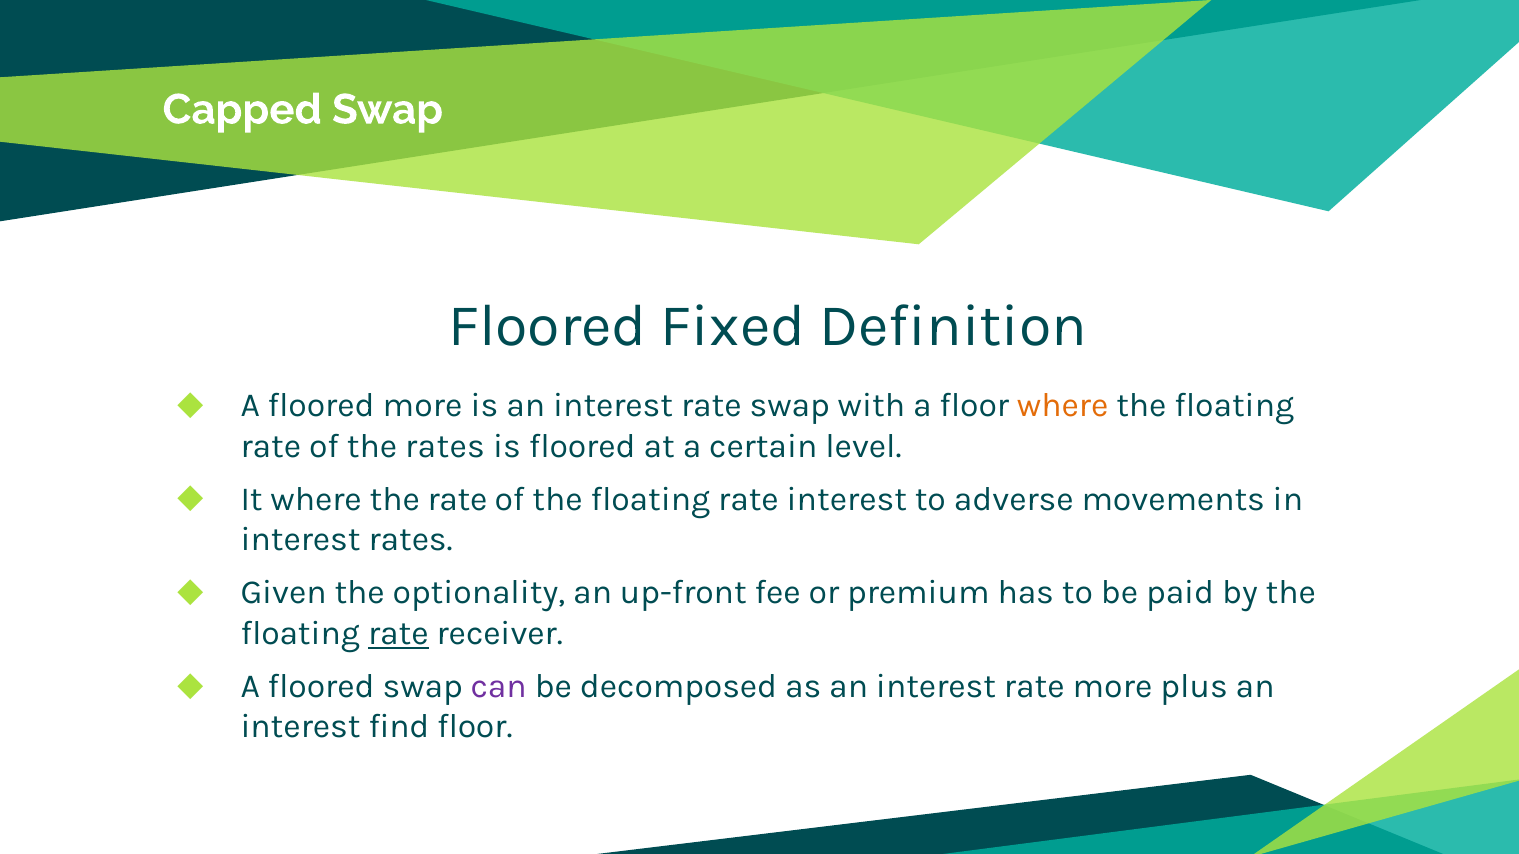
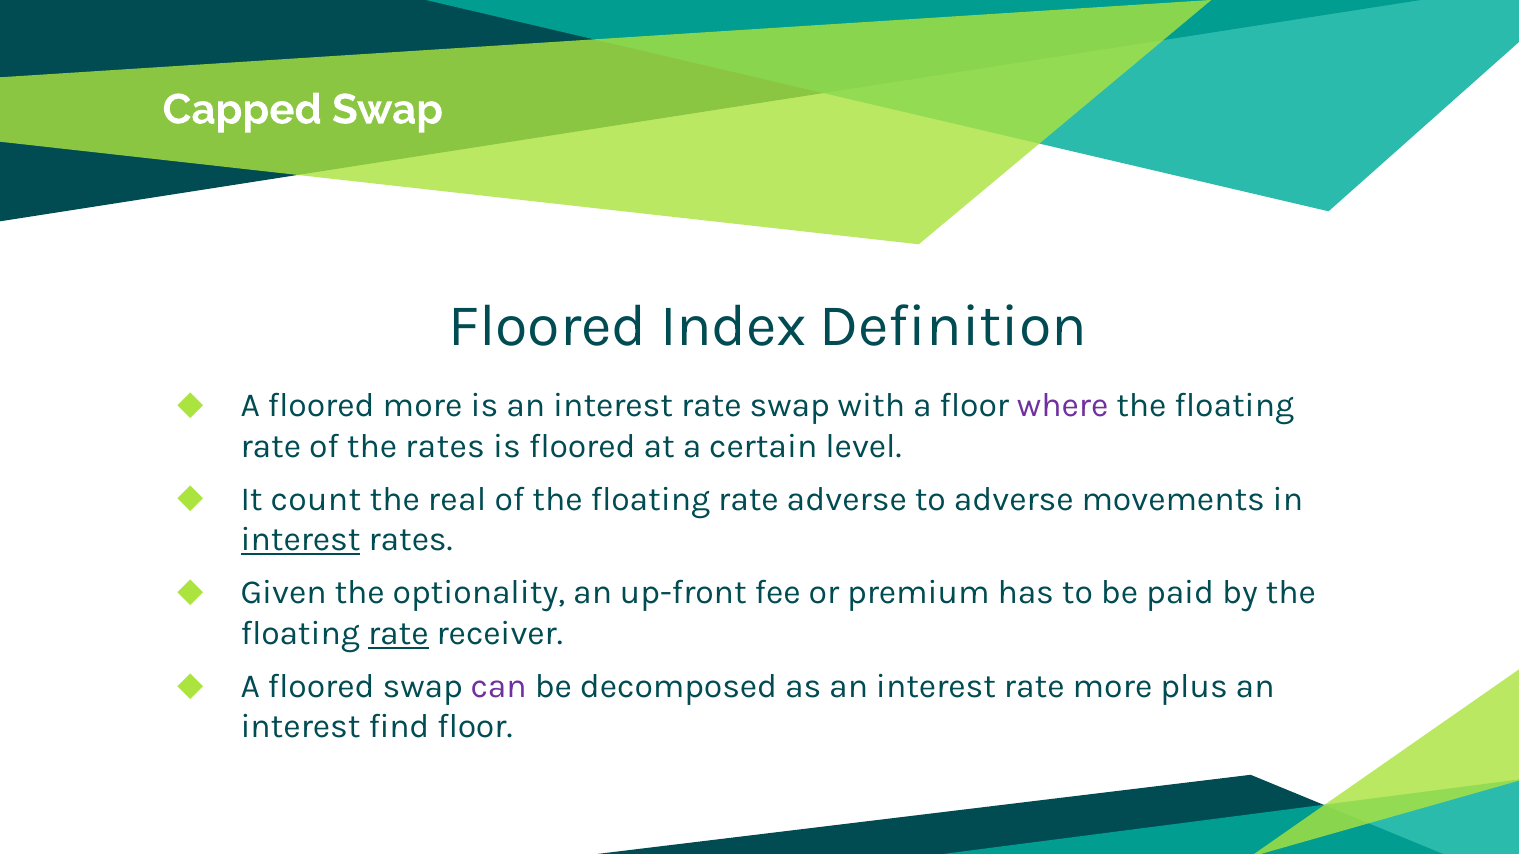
Fixed: Fixed -> Index
where at (1063, 406) colour: orange -> purple
It where: where -> count
the rate: rate -> real
rate interest: interest -> adverse
interest at (301, 540) underline: none -> present
